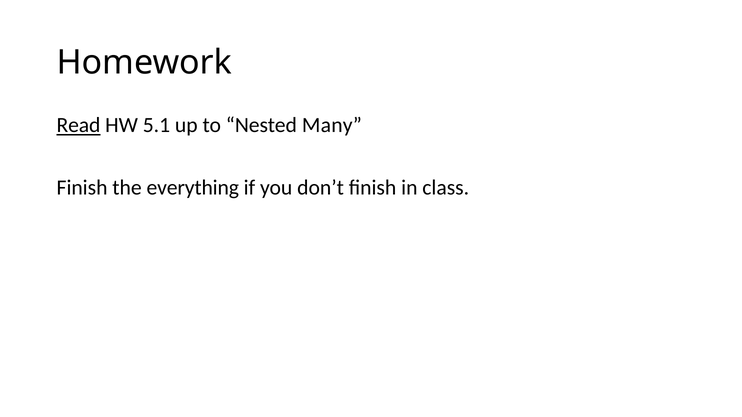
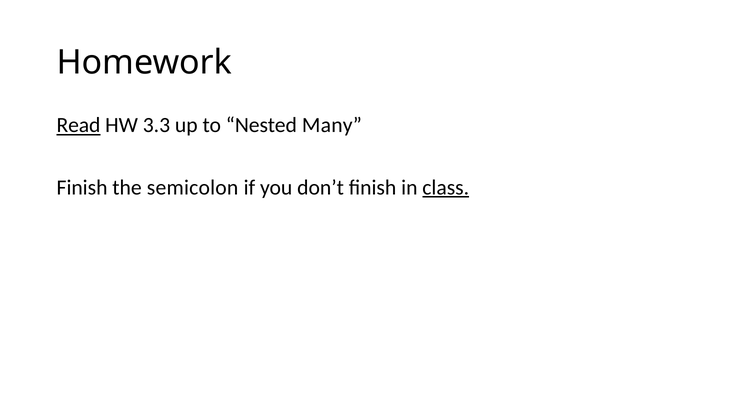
5.1: 5.1 -> 3.3
everything: everything -> semicolon
class underline: none -> present
